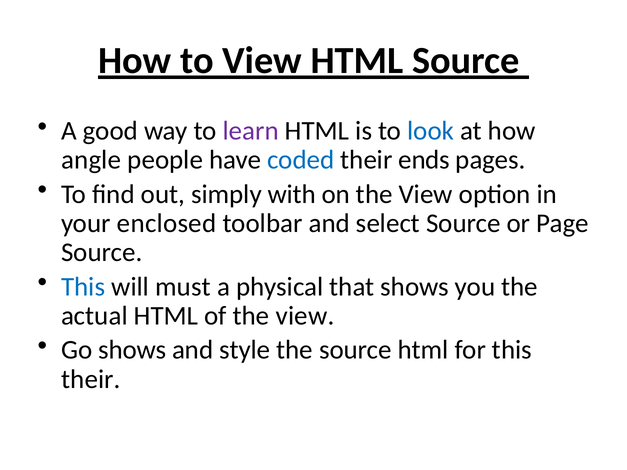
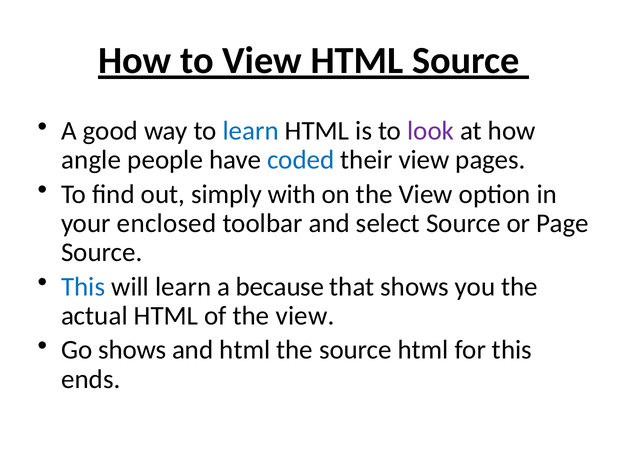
learn at (251, 131) colour: purple -> blue
look colour: blue -> purple
their ends: ends -> view
will must: must -> learn
physical: physical -> because
and style: style -> html
their at (91, 379): their -> ends
